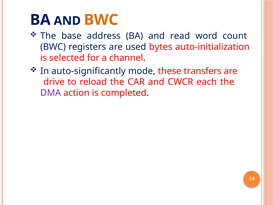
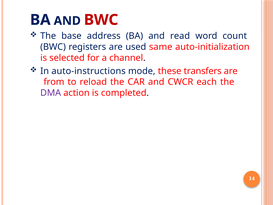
BWC at (101, 20) colour: orange -> red
bytes: bytes -> same
auto-significantly: auto-significantly -> auto-instructions
drive: drive -> from
